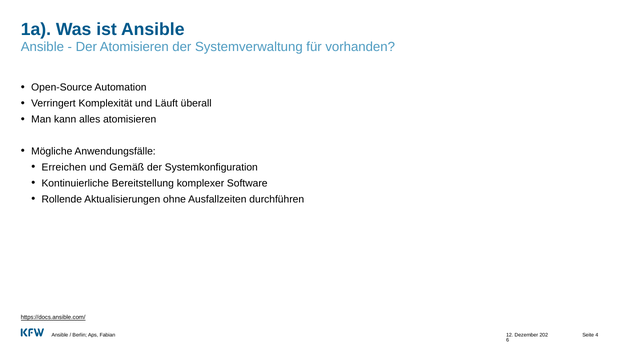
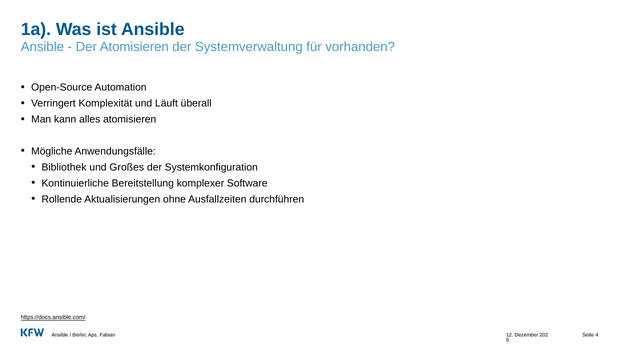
Erreichen: Erreichen -> Bibliothek
Gemäß: Gemäß -> Großes
